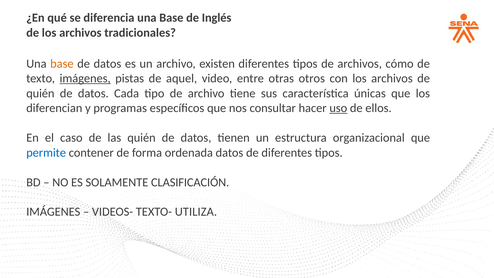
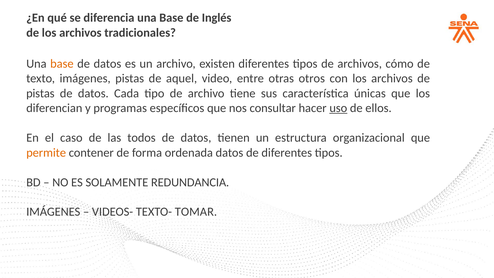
imágenes at (85, 78) underline: present -> none
quién at (40, 93): quién -> pistas
las quién: quién -> todos
permite colour: blue -> orange
CLASIFICACIÓN: CLASIFICACIÓN -> REDUNDANCIA
UTILIZA: UTILIZA -> TOMAR
